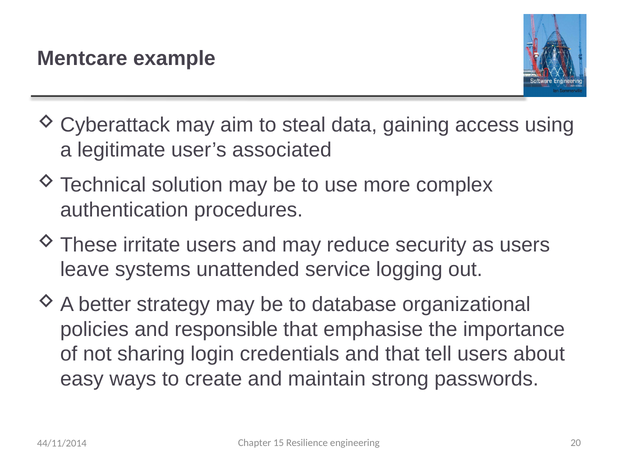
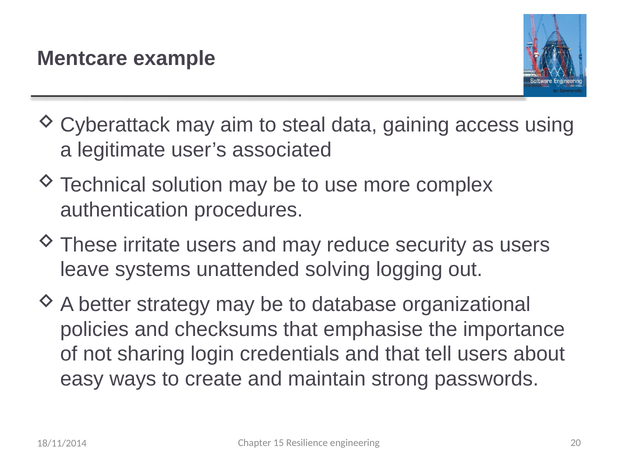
service: service -> solving
responsible: responsible -> checksums
44/11/2014: 44/11/2014 -> 18/11/2014
